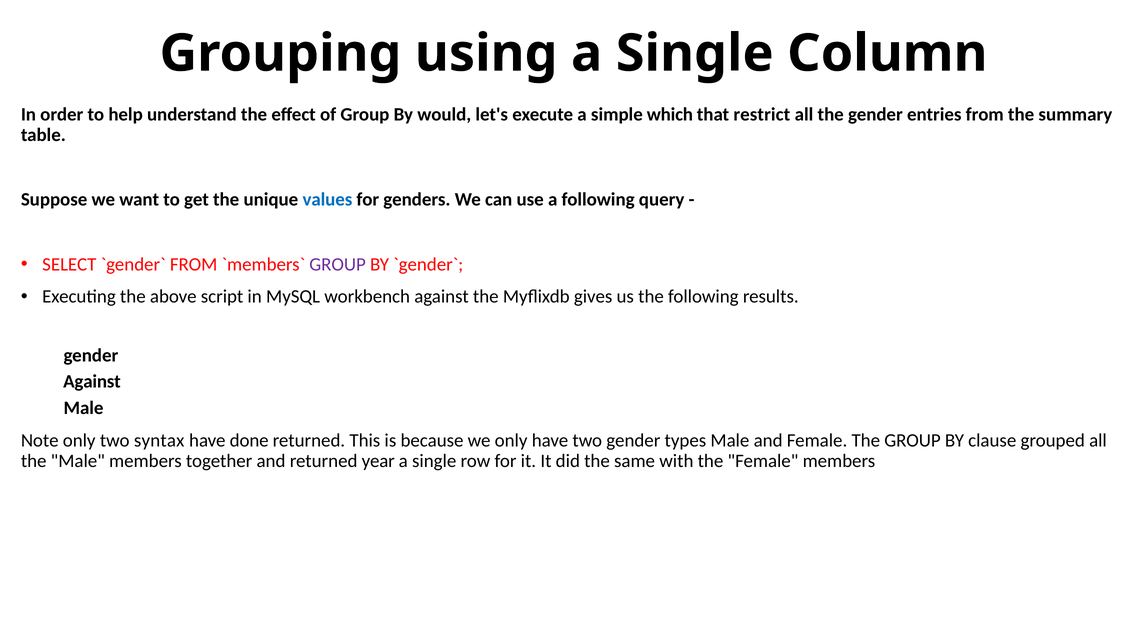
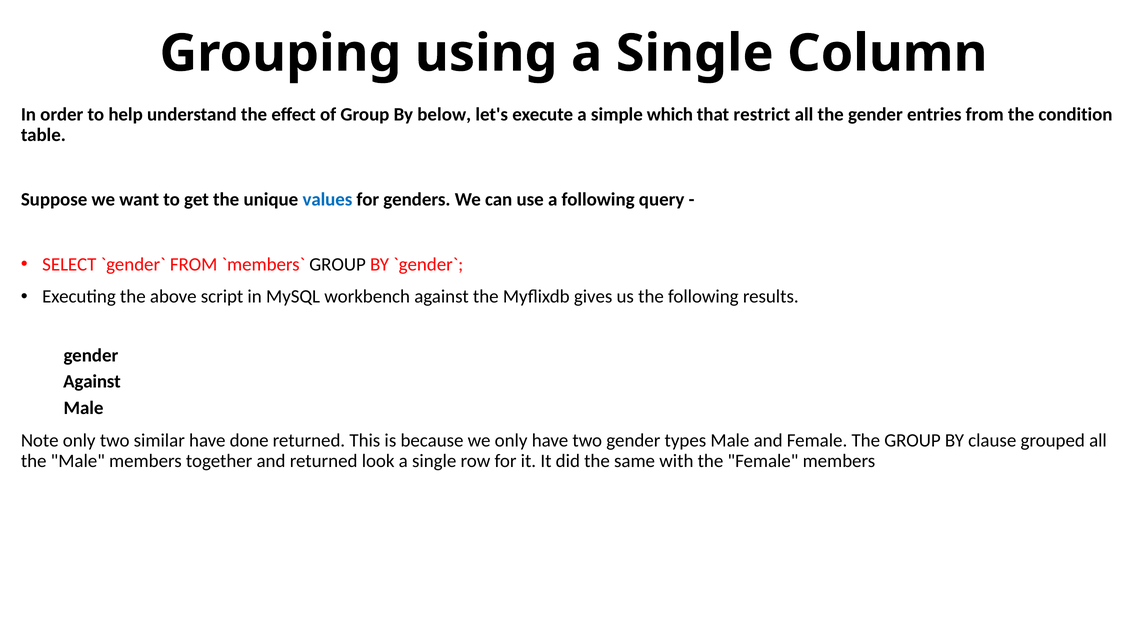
would: would -> below
summary: summary -> condition
GROUP at (338, 264) colour: purple -> black
syntax: syntax -> similar
year: year -> look
